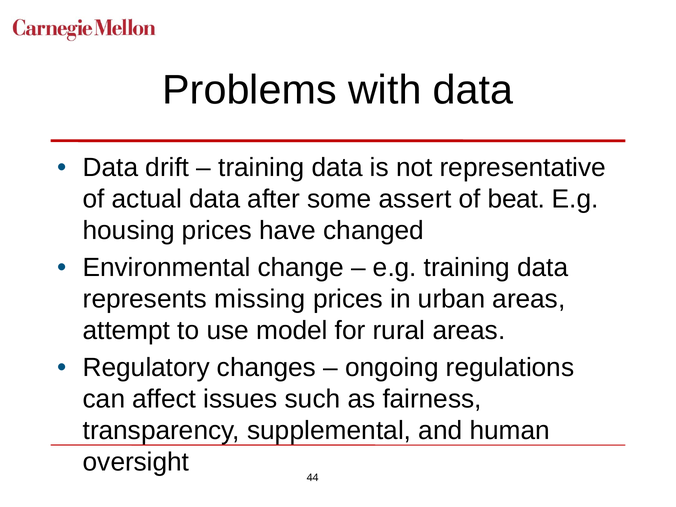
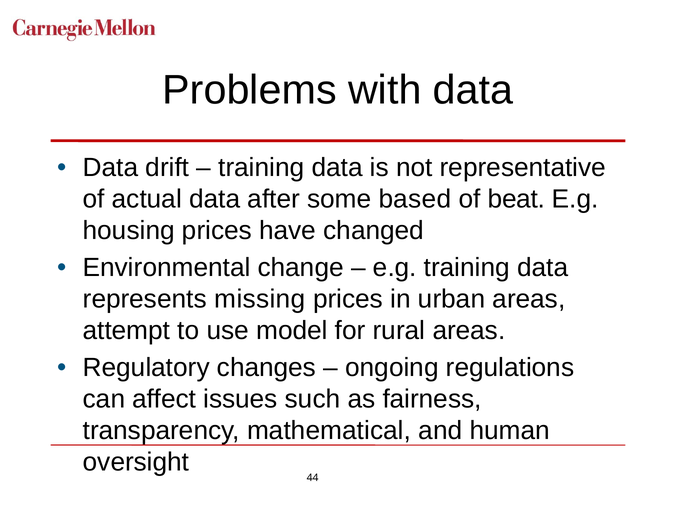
assert: assert -> based
supplemental: supplemental -> mathematical
